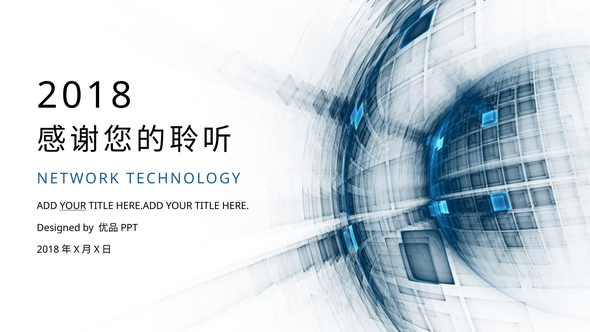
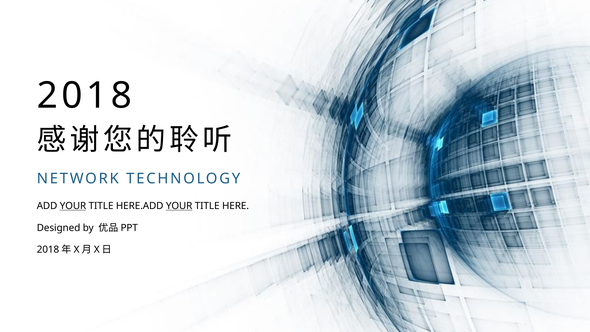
YOUR at (179, 206) underline: none -> present
